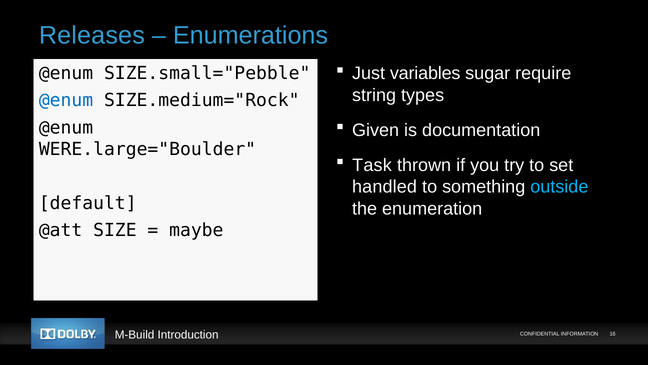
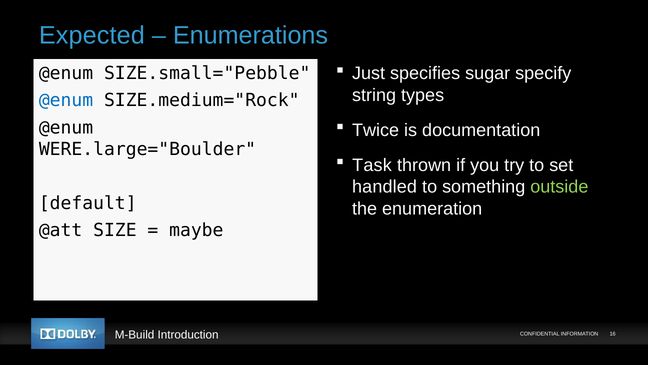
Releases: Releases -> Expected
variables: variables -> specifies
require: require -> specify
Given: Given -> Twice
outside colour: light blue -> light green
